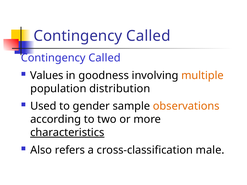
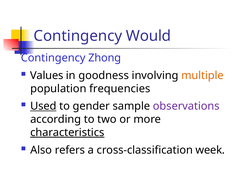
Called at (148, 36): Called -> Would
Called at (105, 58): Called -> Zhong
distribution: distribution -> frequencies
Used underline: none -> present
observations colour: orange -> purple
male: male -> week
